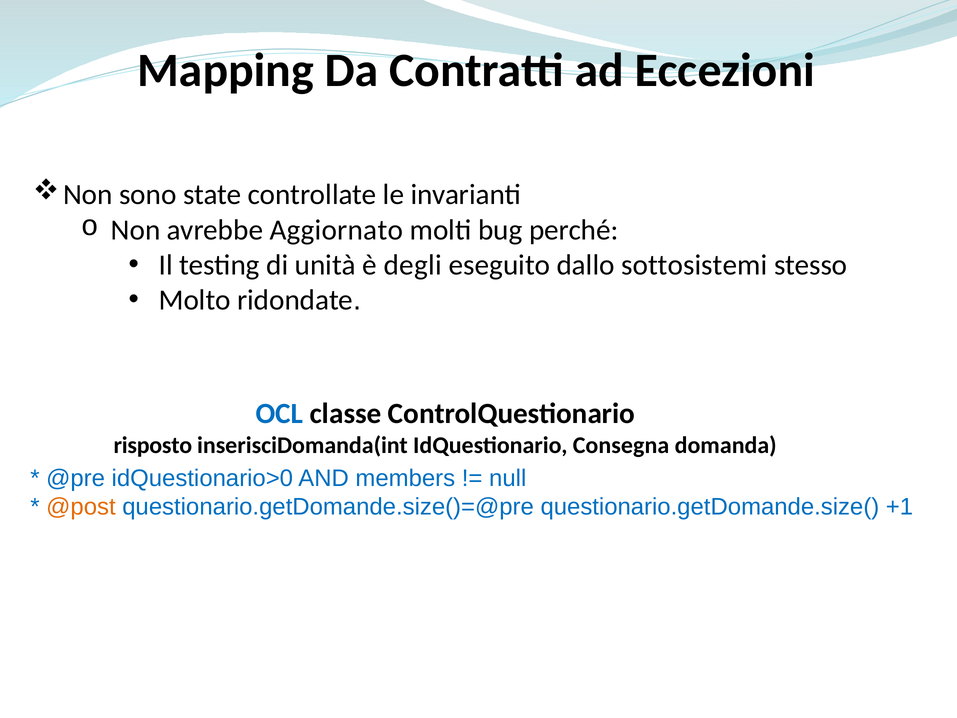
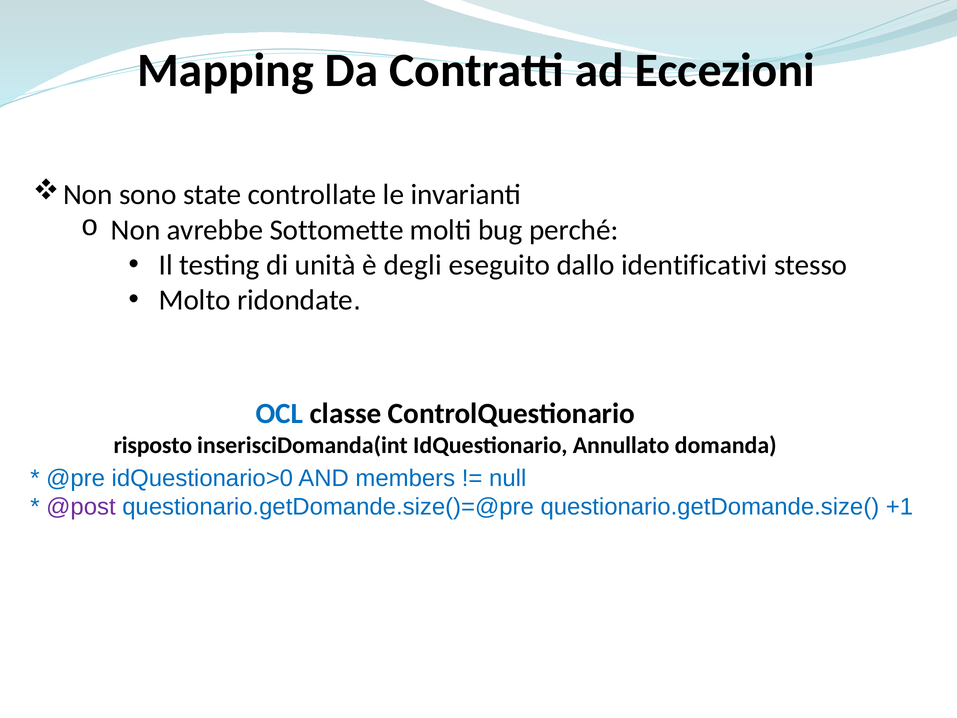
Aggiornato: Aggiornato -> Sottomette
sottosistemi: sottosistemi -> identificativi
Consegna: Consegna -> Annullato
@post colour: orange -> purple
